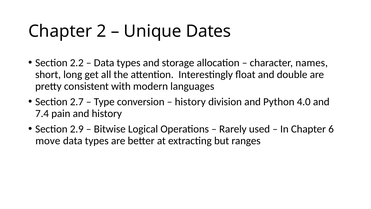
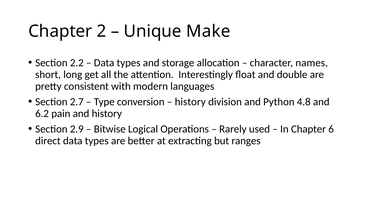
Dates: Dates -> Make
4.0: 4.0 -> 4.8
7.4: 7.4 -> 6.2
move: move -> direct
